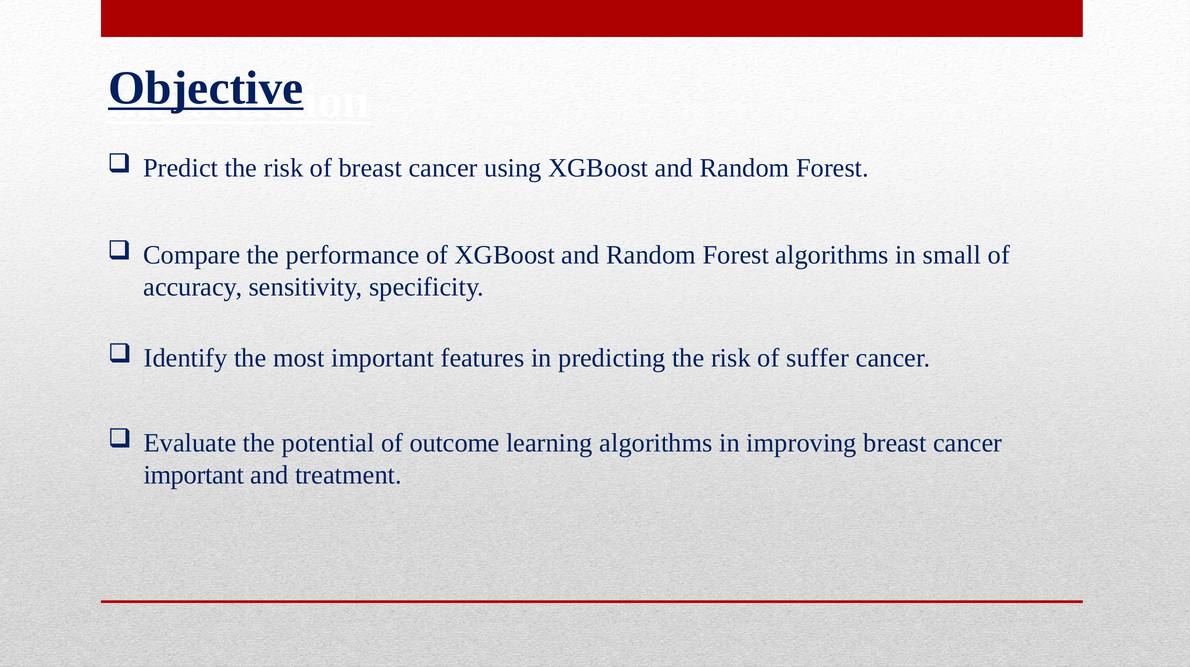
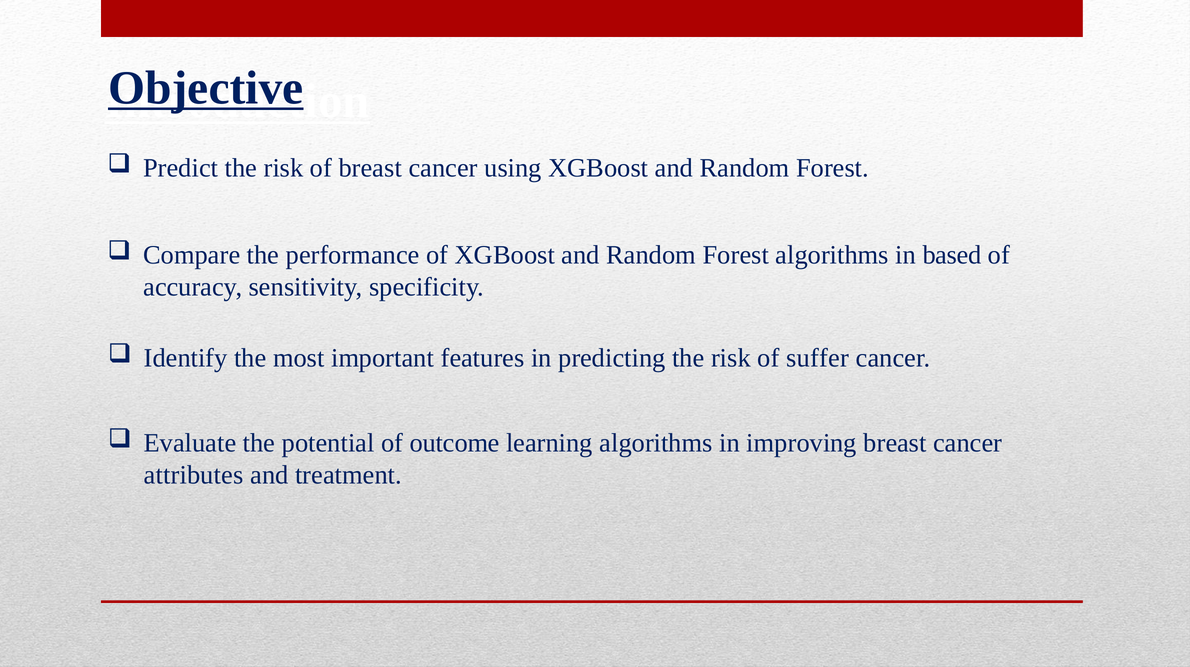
small: small -> based
important at (194, 475): important -> attributes
